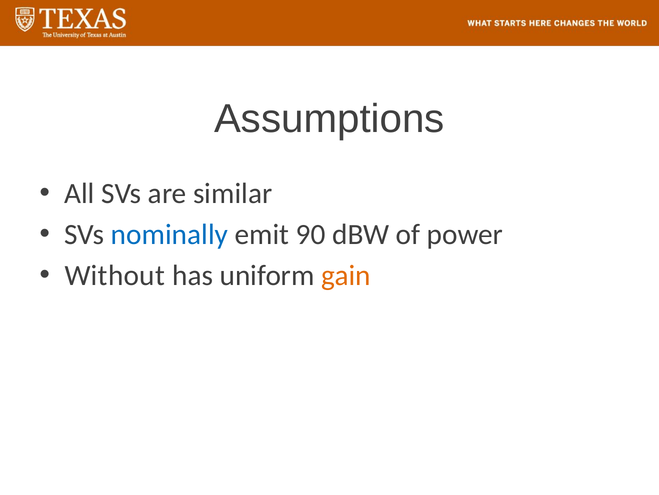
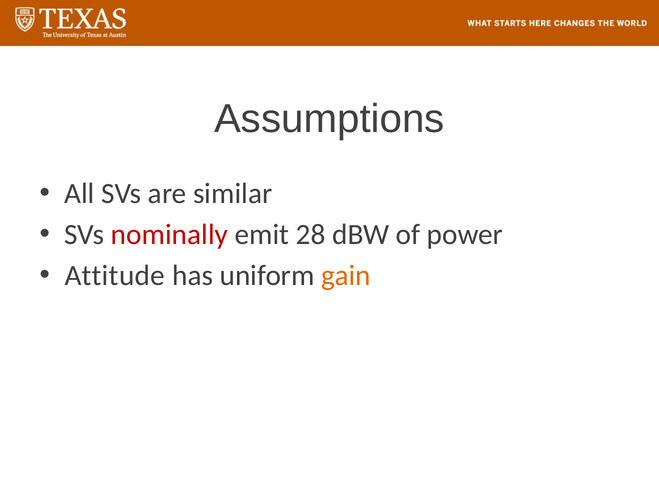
nominally colour: blue -> red
90: 90 -> 28
Without: Without -> Attitude
